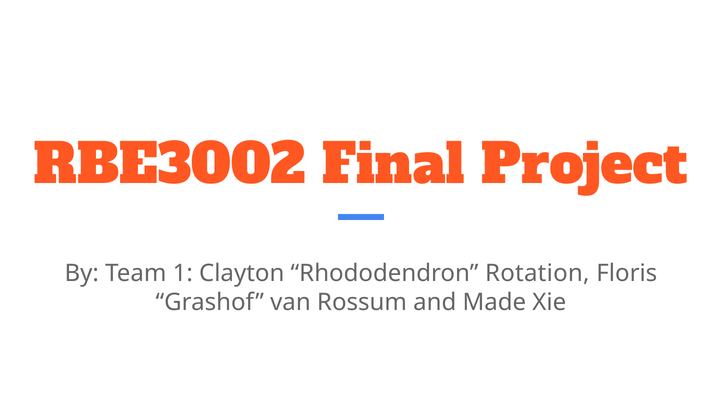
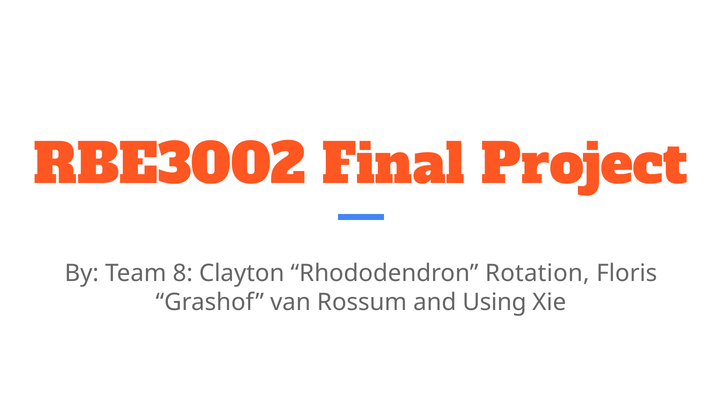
1: 1 -> 8
Made: Made -> Using
